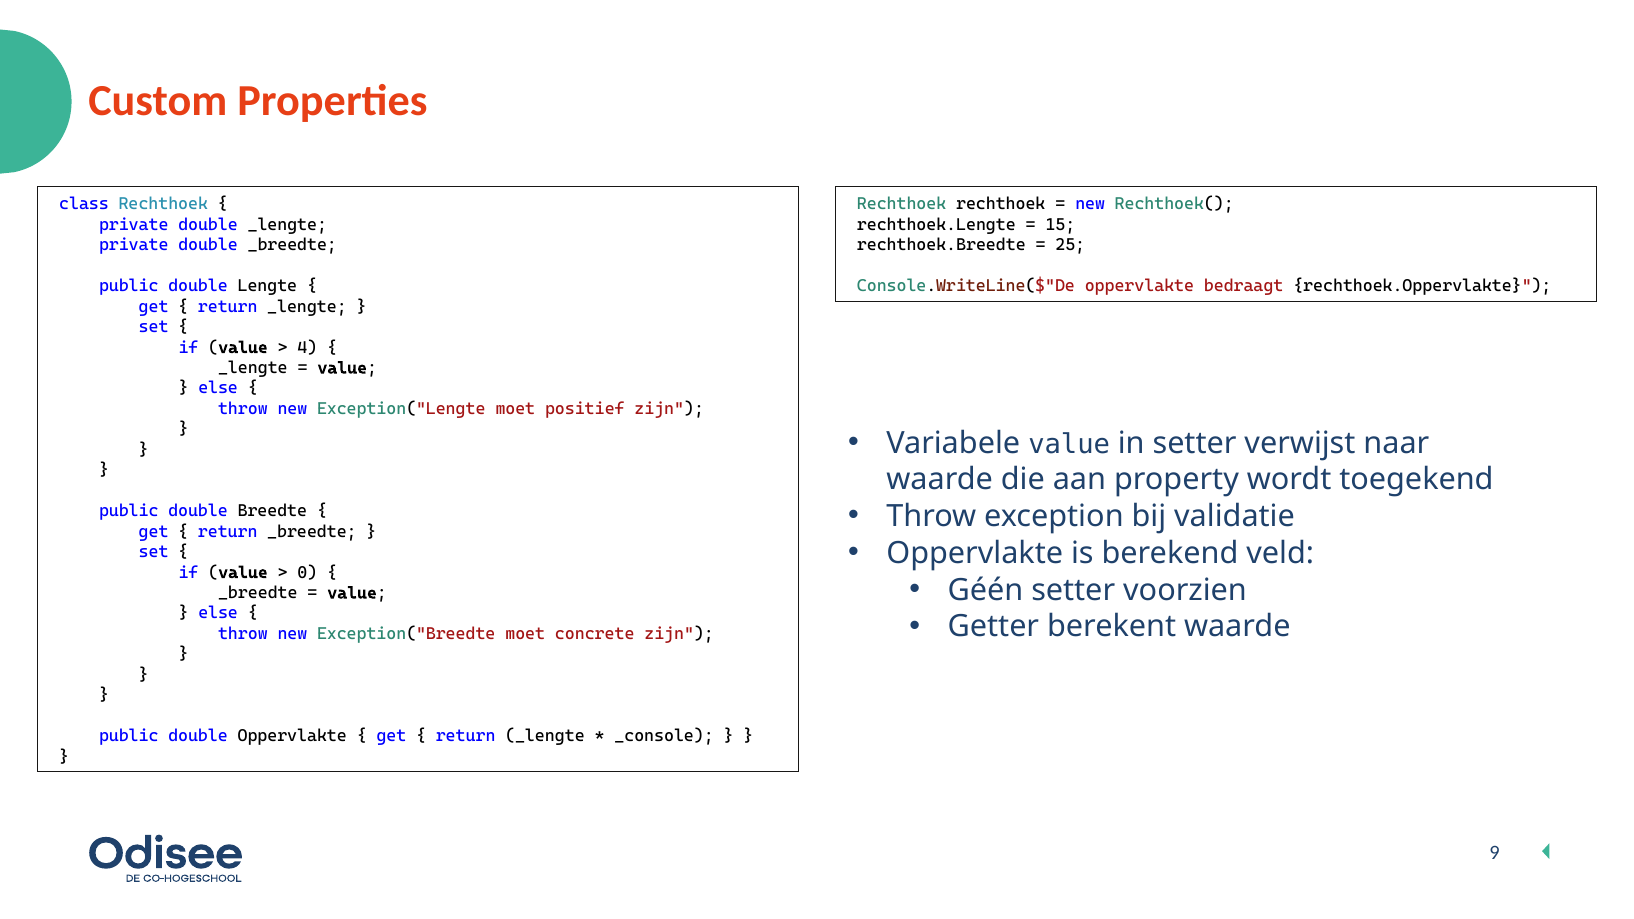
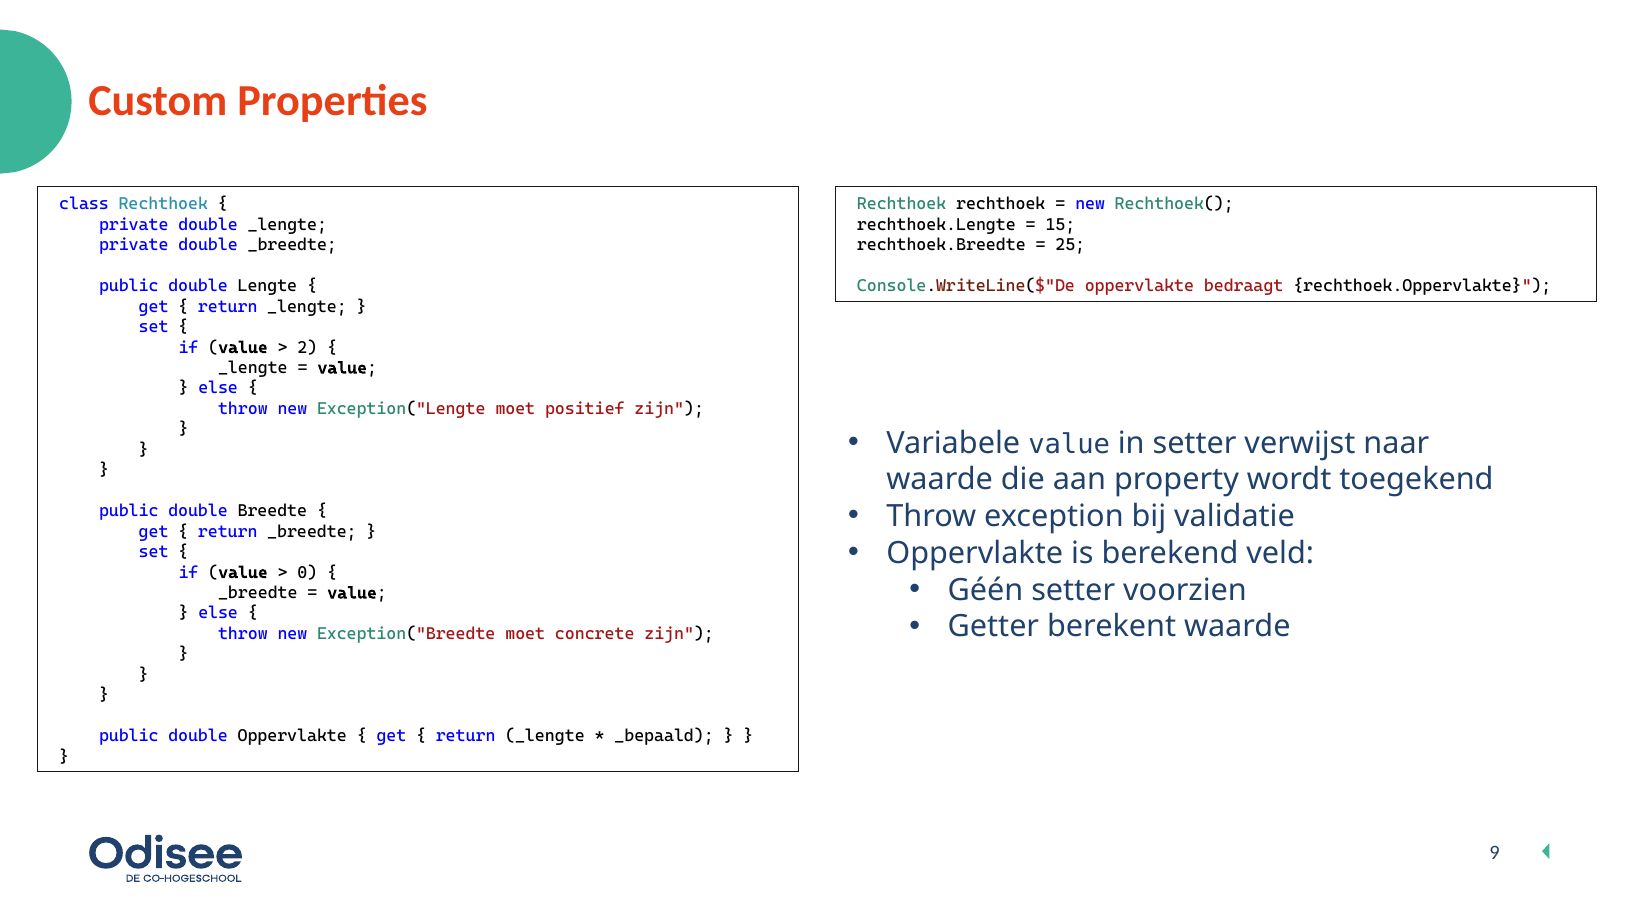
4: 4 -> 2
_console: _console -> _bepaald
